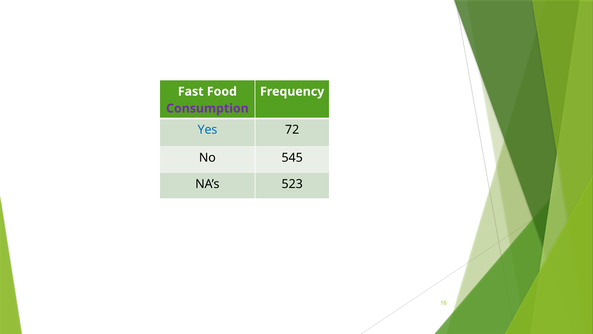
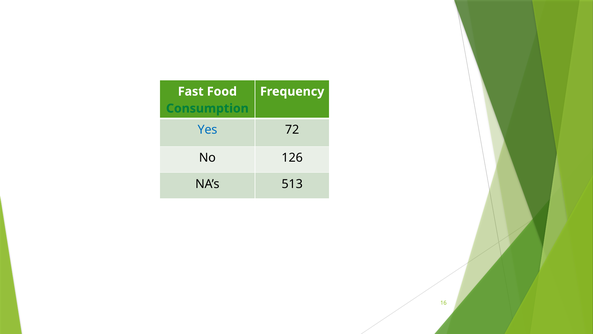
Consumption colour: purple -> green
545: 545 -> 126
523: 523 -> 513
